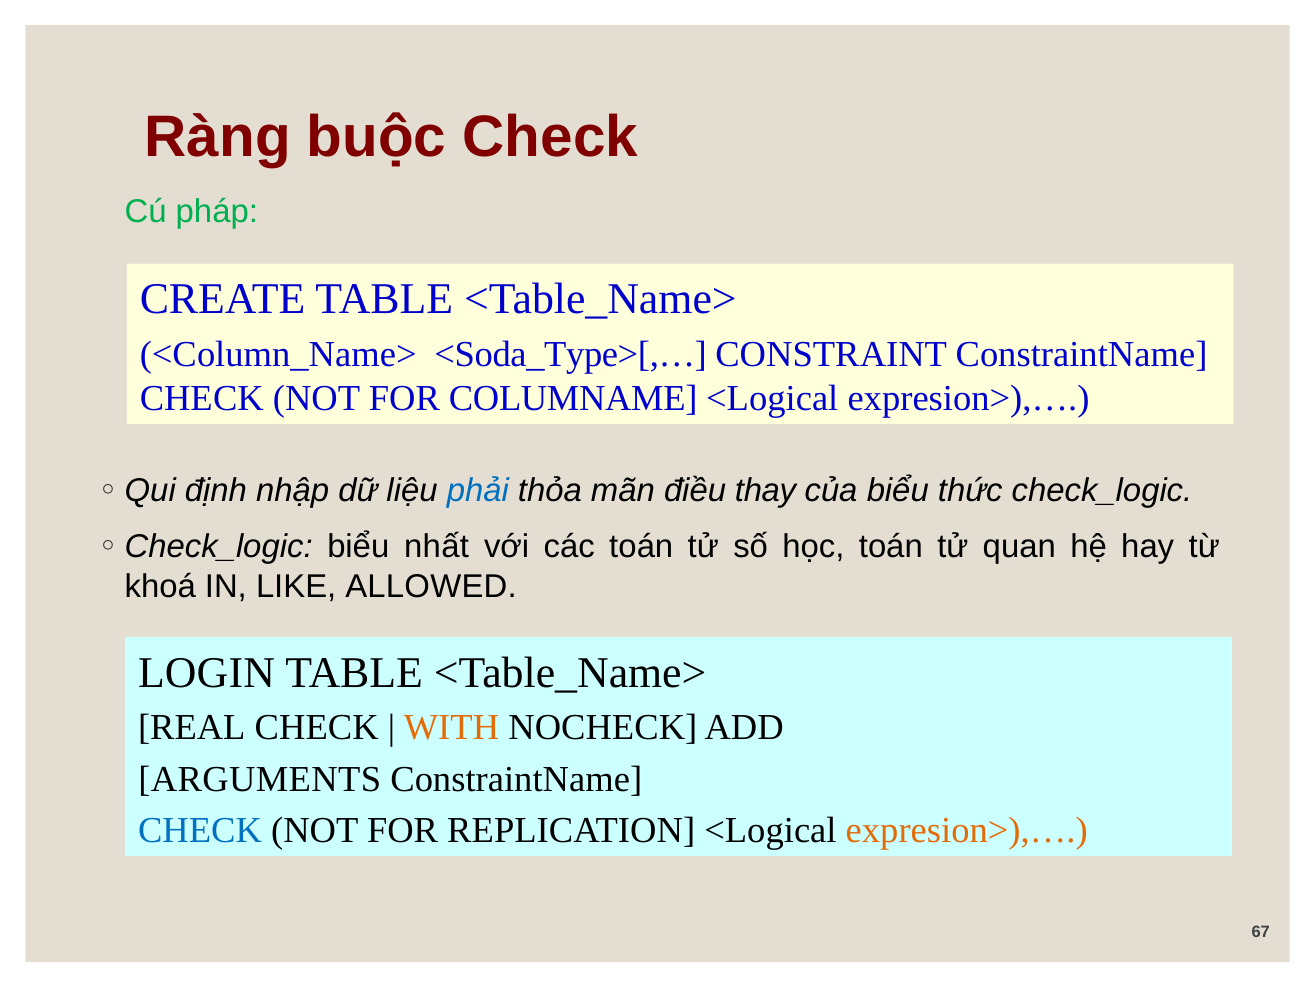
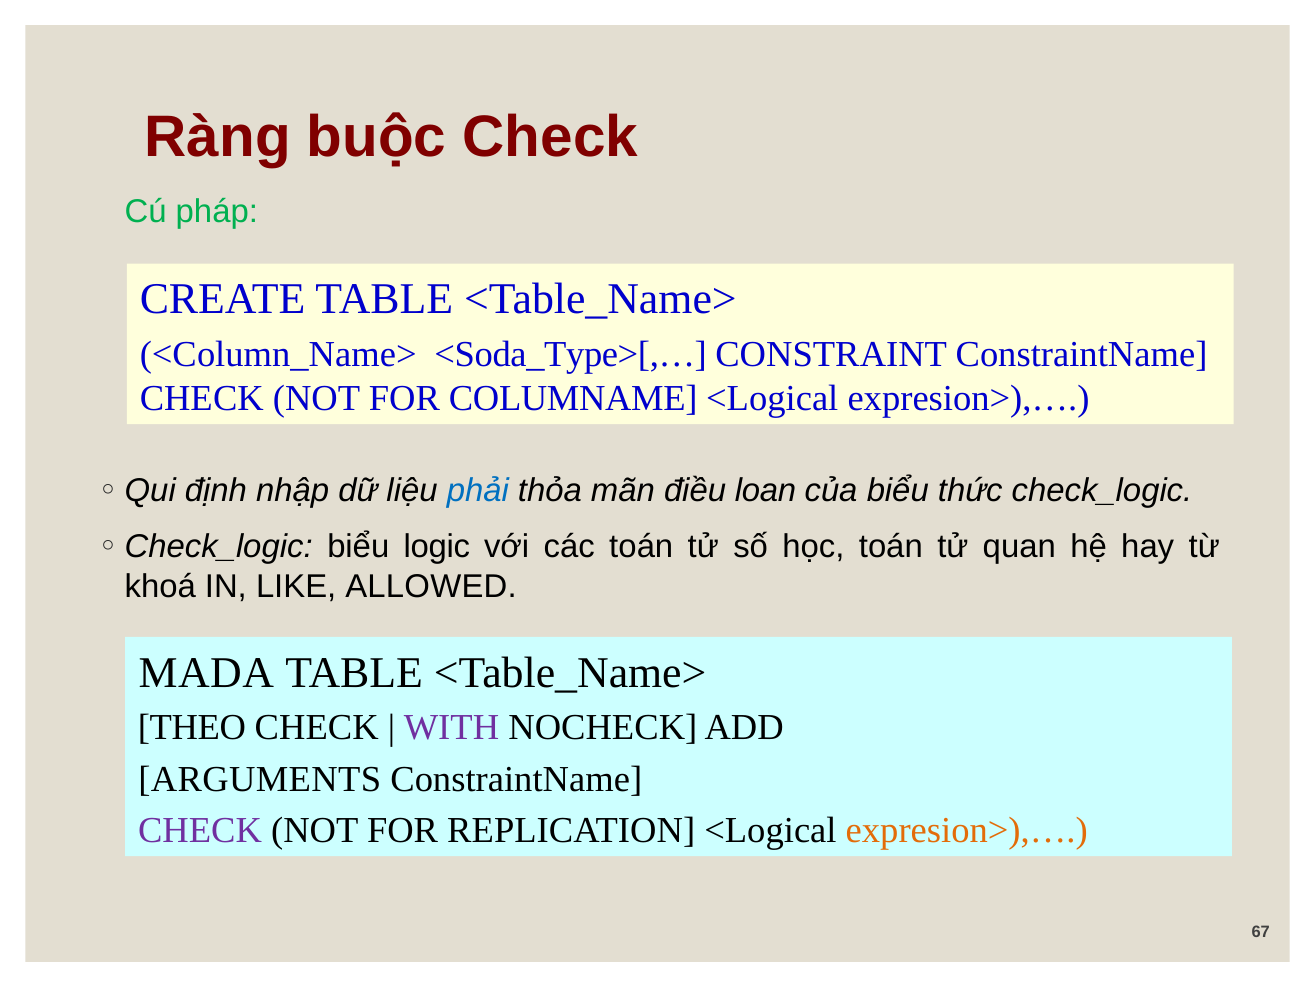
thay: thay -> loan
nhất: nhất -> logic
LOGIN: LOGIN -> MADA
REAL: REAL -> THEO
WITH colour: orange -> purple
CHECK at (200, 830) colour: blue -> purple
